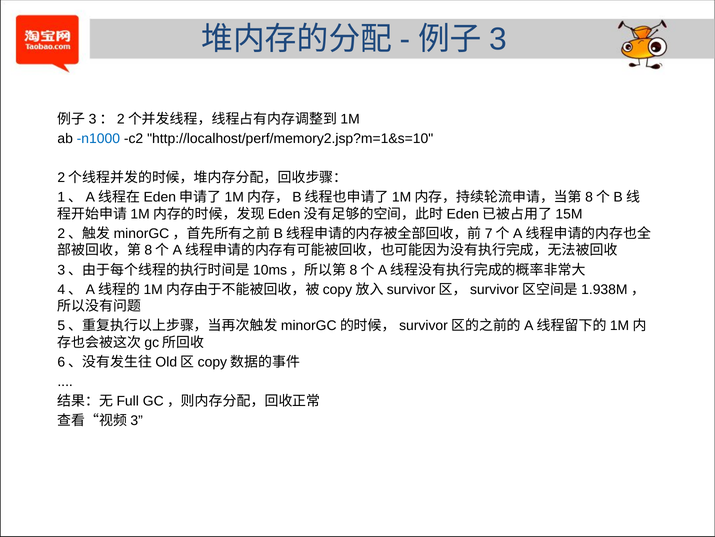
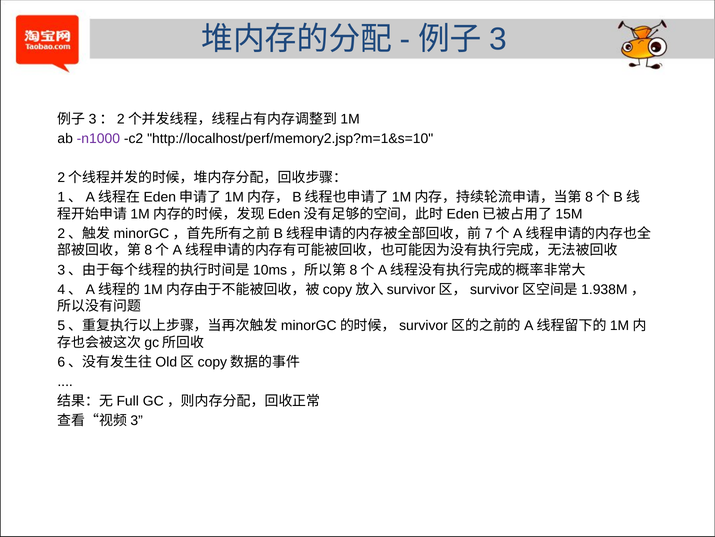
n1000 colour: blue -> purple
